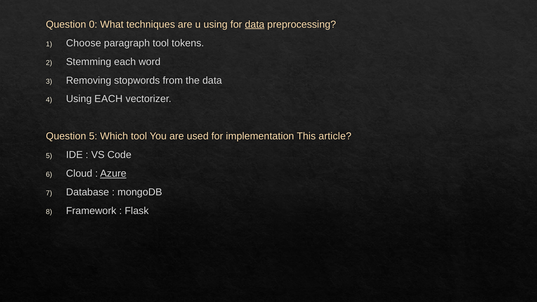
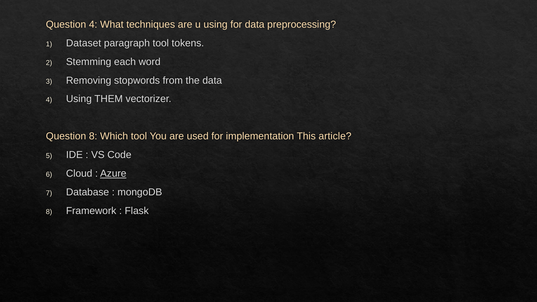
Question 0: 0 -> 4
data at (255, 24) underline: present -> none
Choose: Choose -> Dataset
Using EACH: EACH -> THEM
Question 5: 5 -> 8
